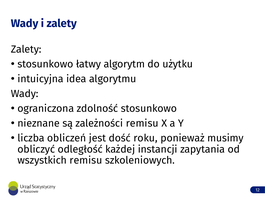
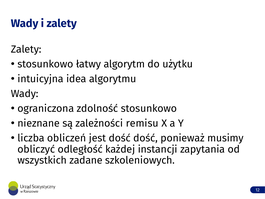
dość roku: roku -> dość
wszystkich remisu: remisu -> zadane
